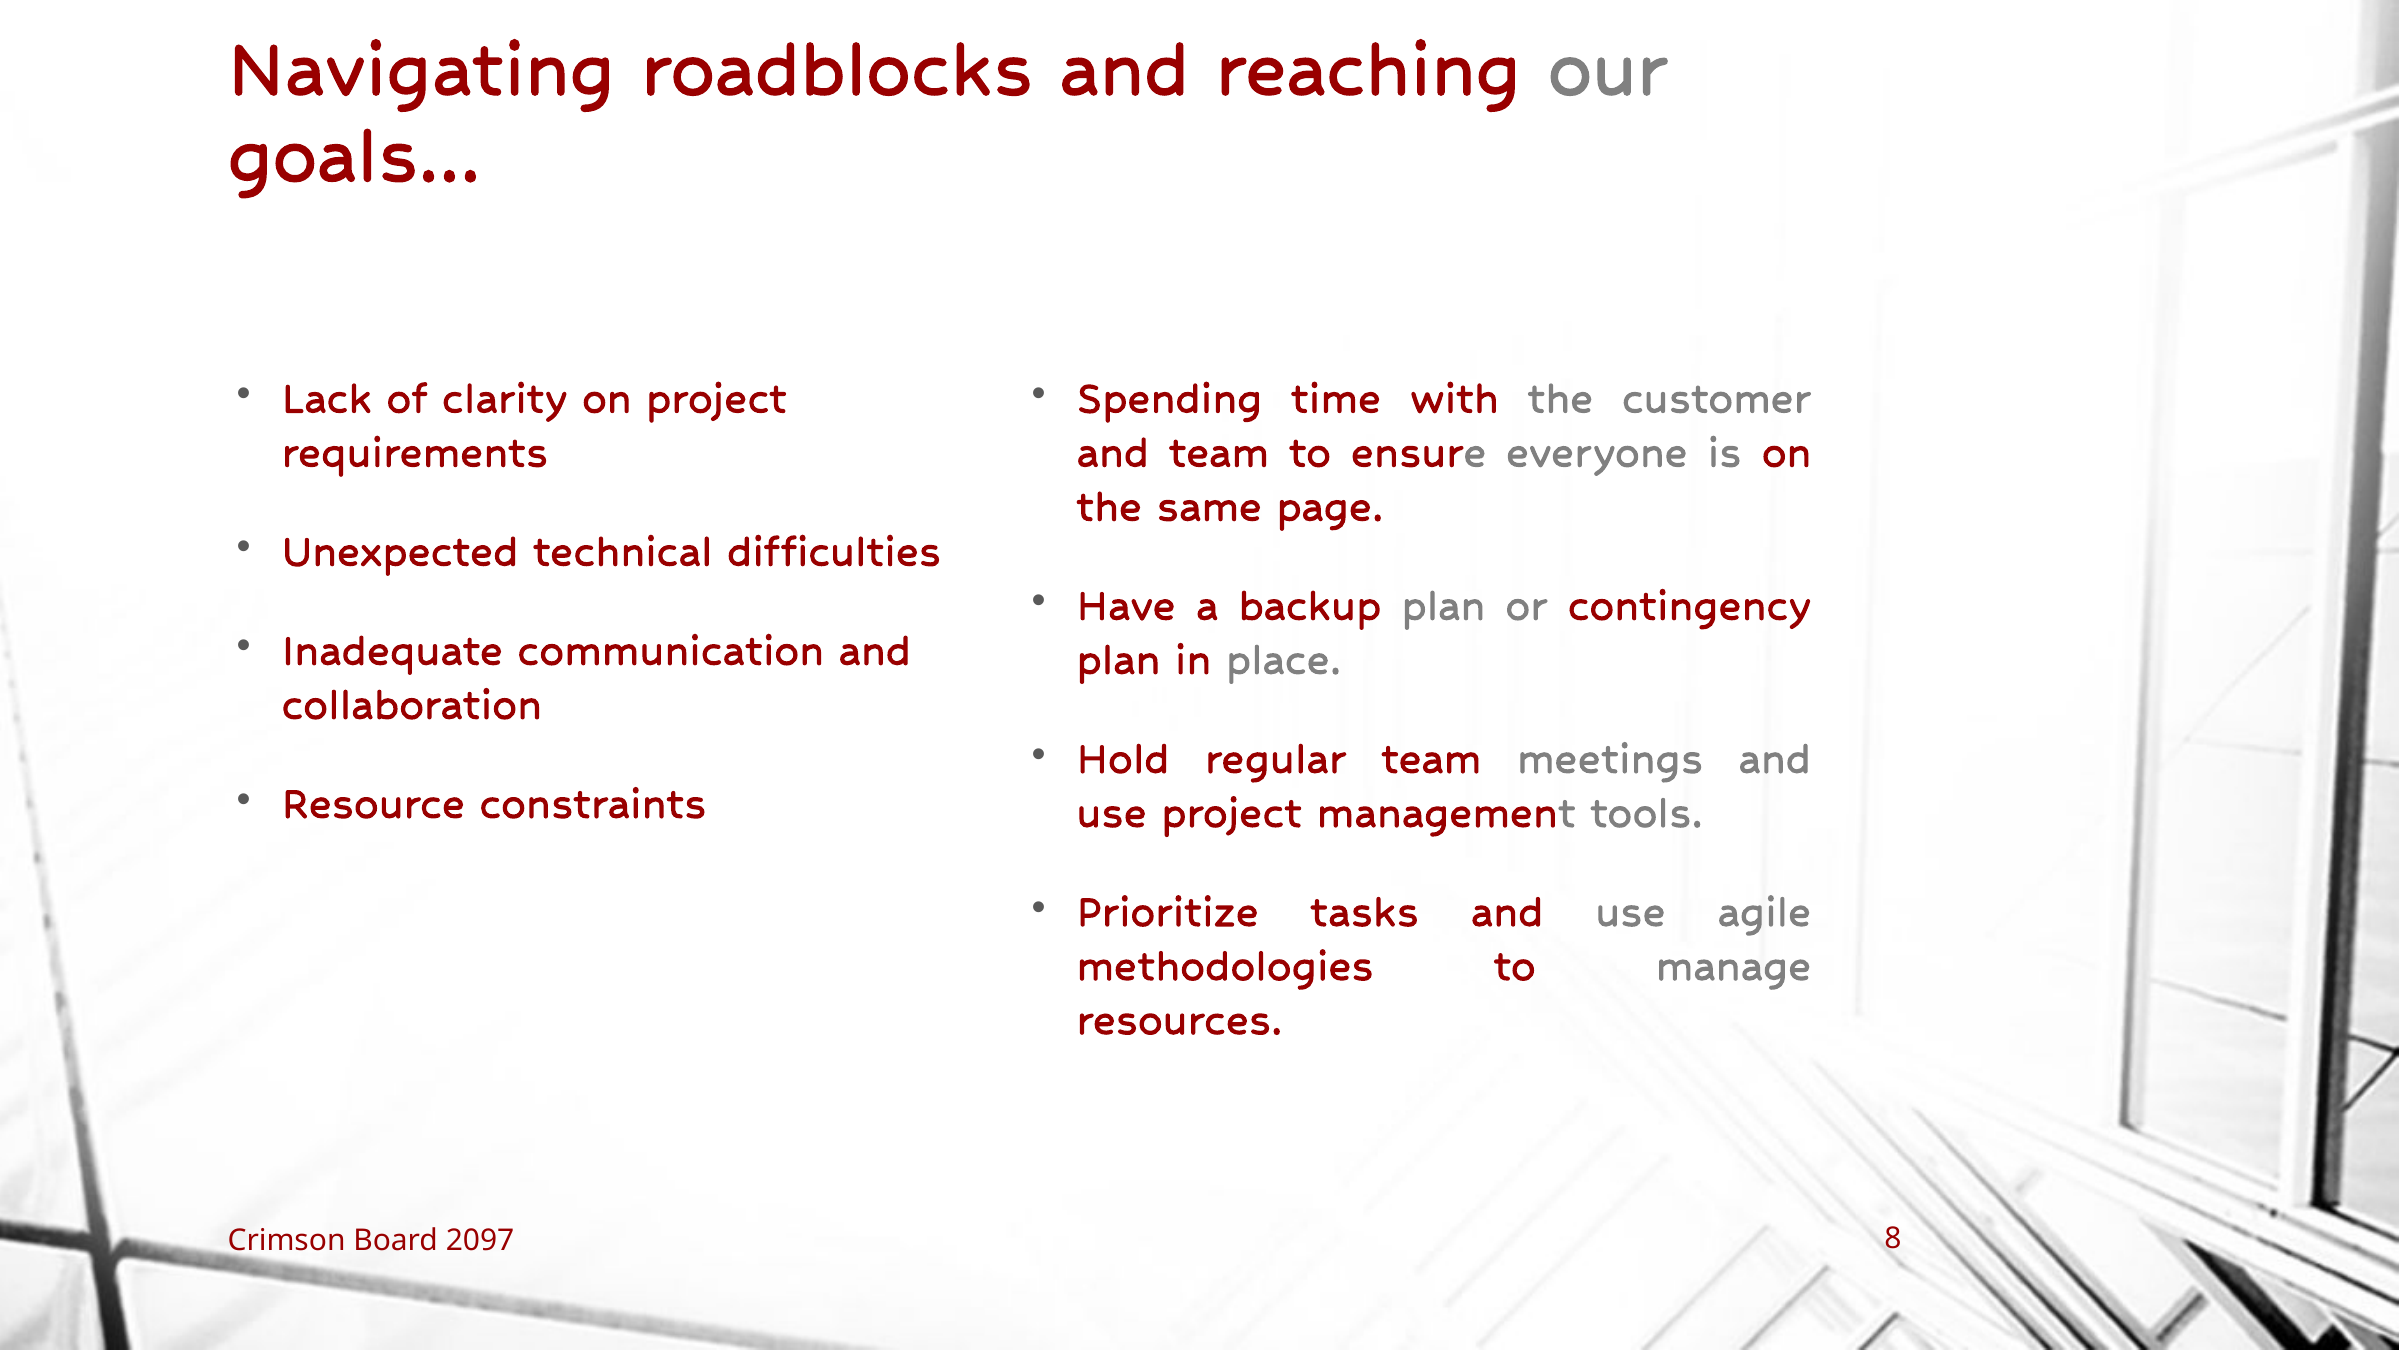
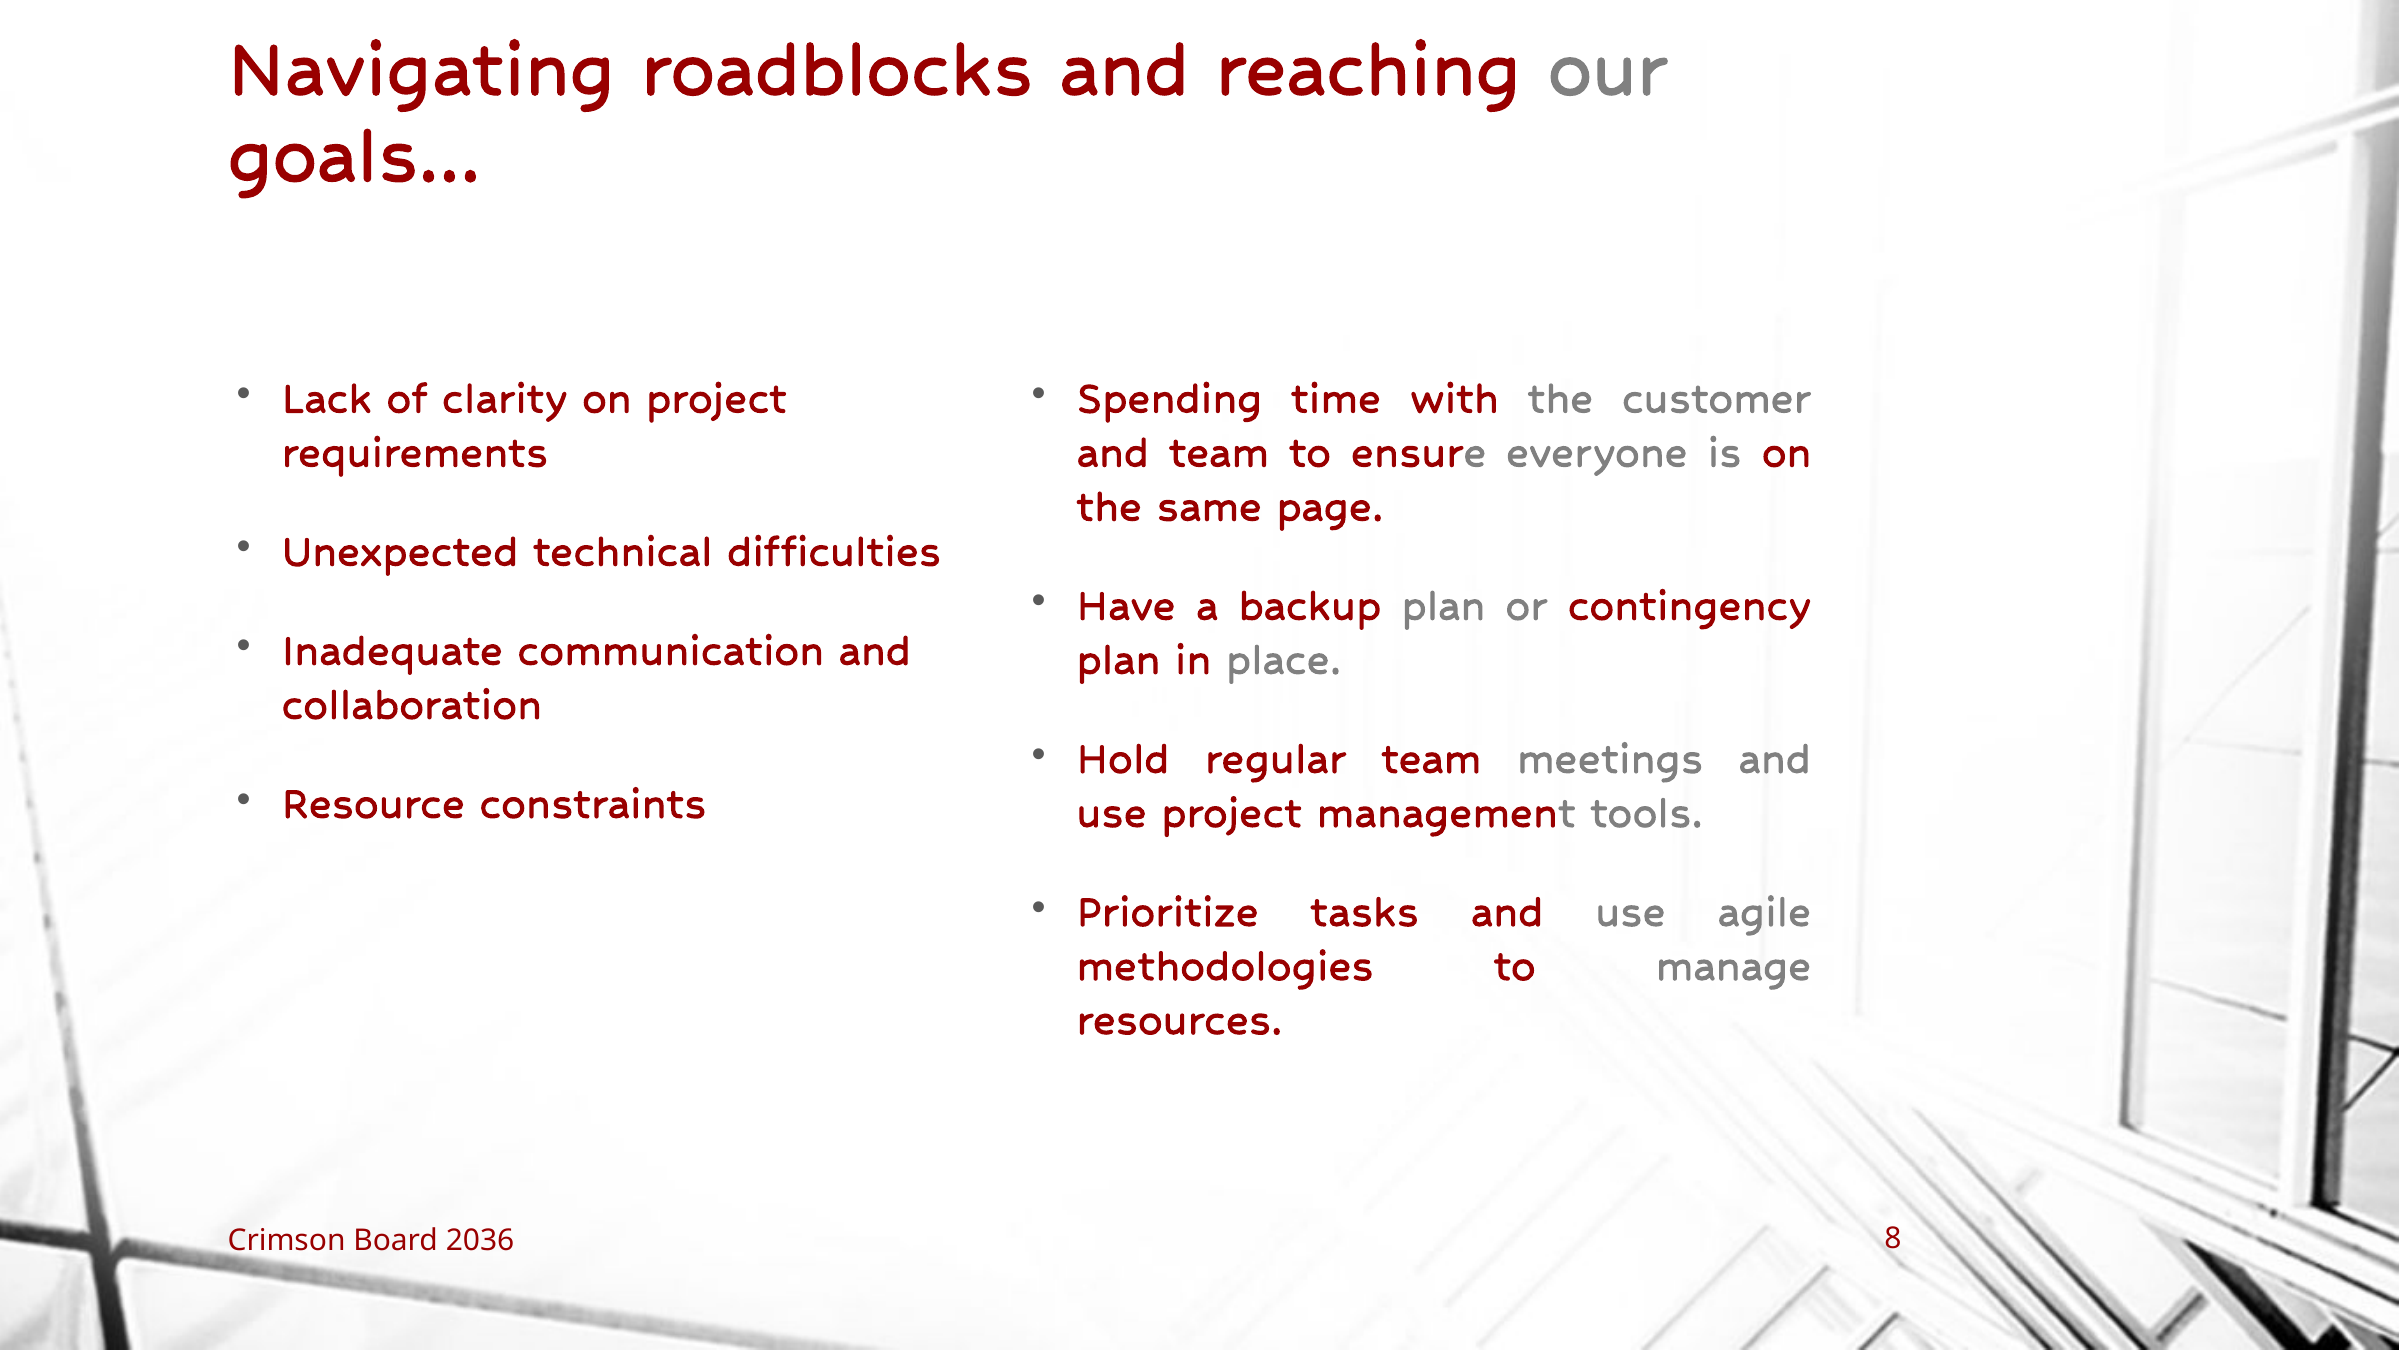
2097: 2097 -> 2036
